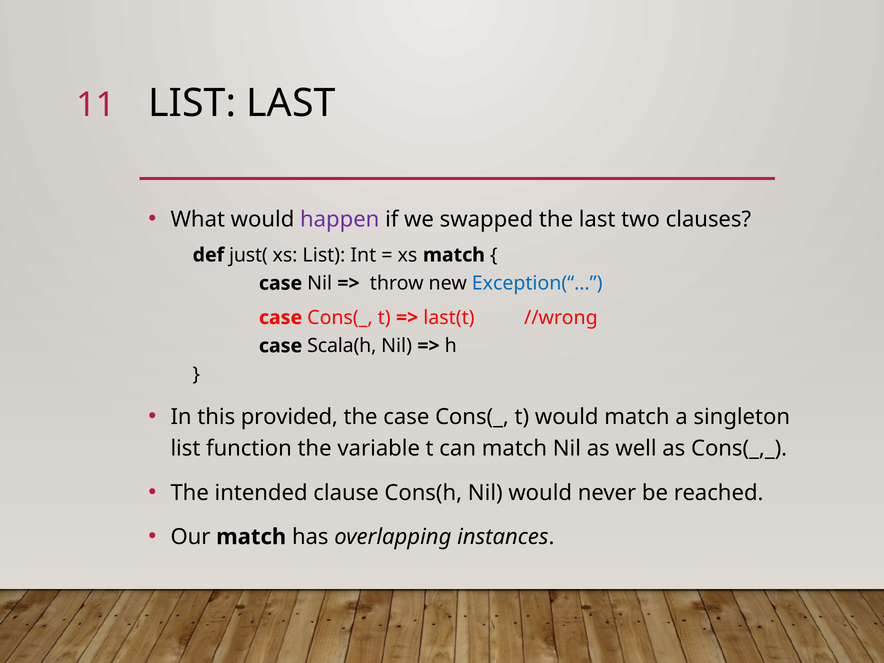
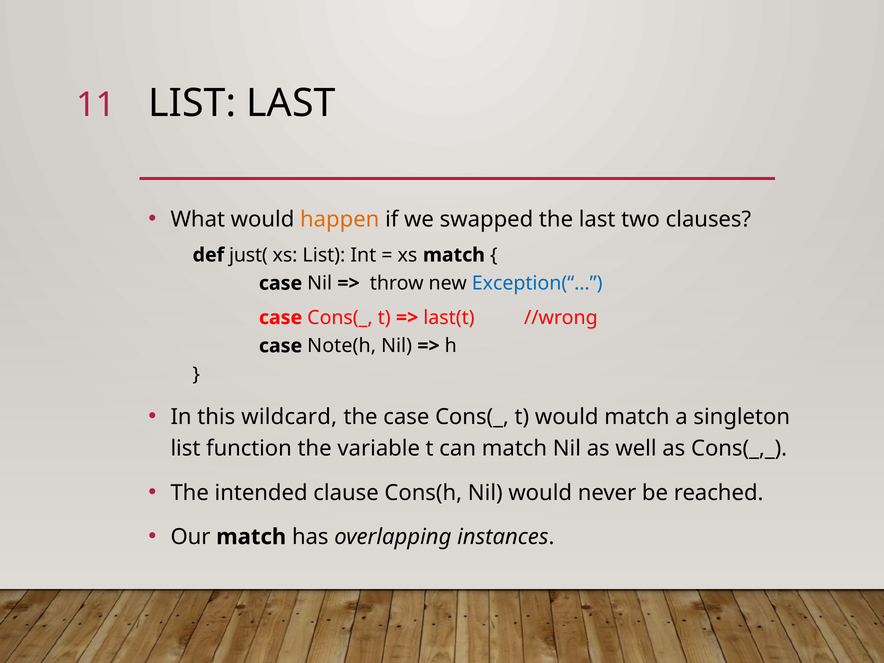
happen colour: purple -> orange
Scala(h: Scala(h -> Note(h
provided: provided -> wildcard
